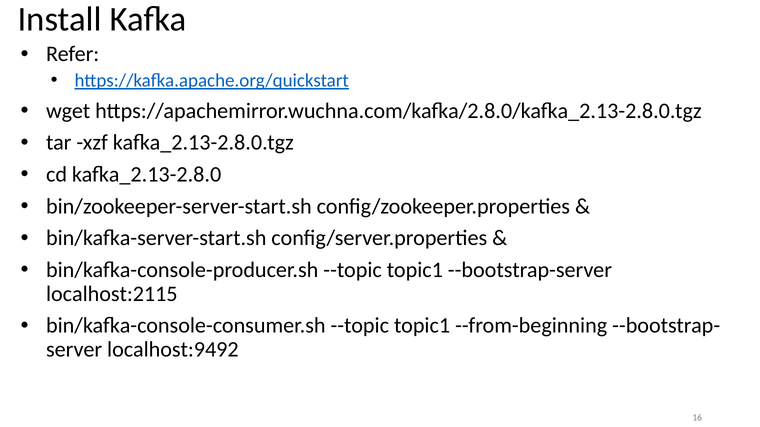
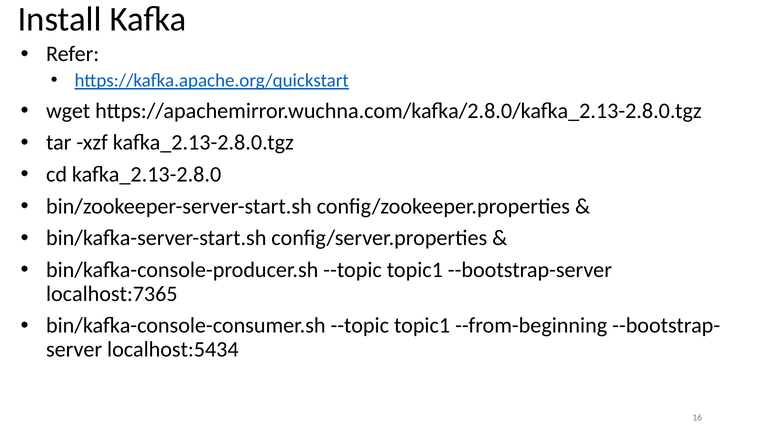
localhost:2115: localhost:2115 -> localhost:7365
localhost:9492: localhost:9492 -> localhost:5434
